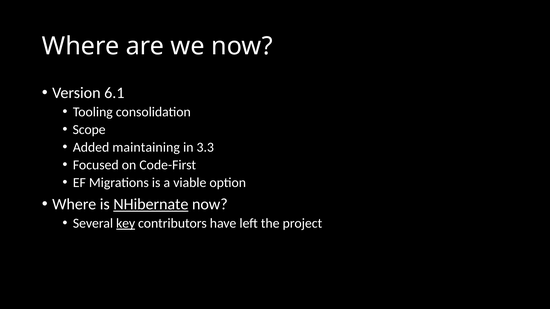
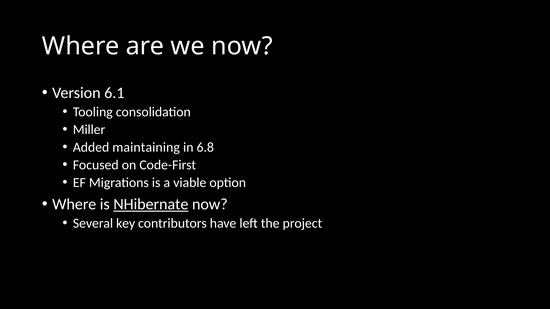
Scope: Scope -> Miller
3.3: 3.3 -> 6.8
key underline: present -> none
